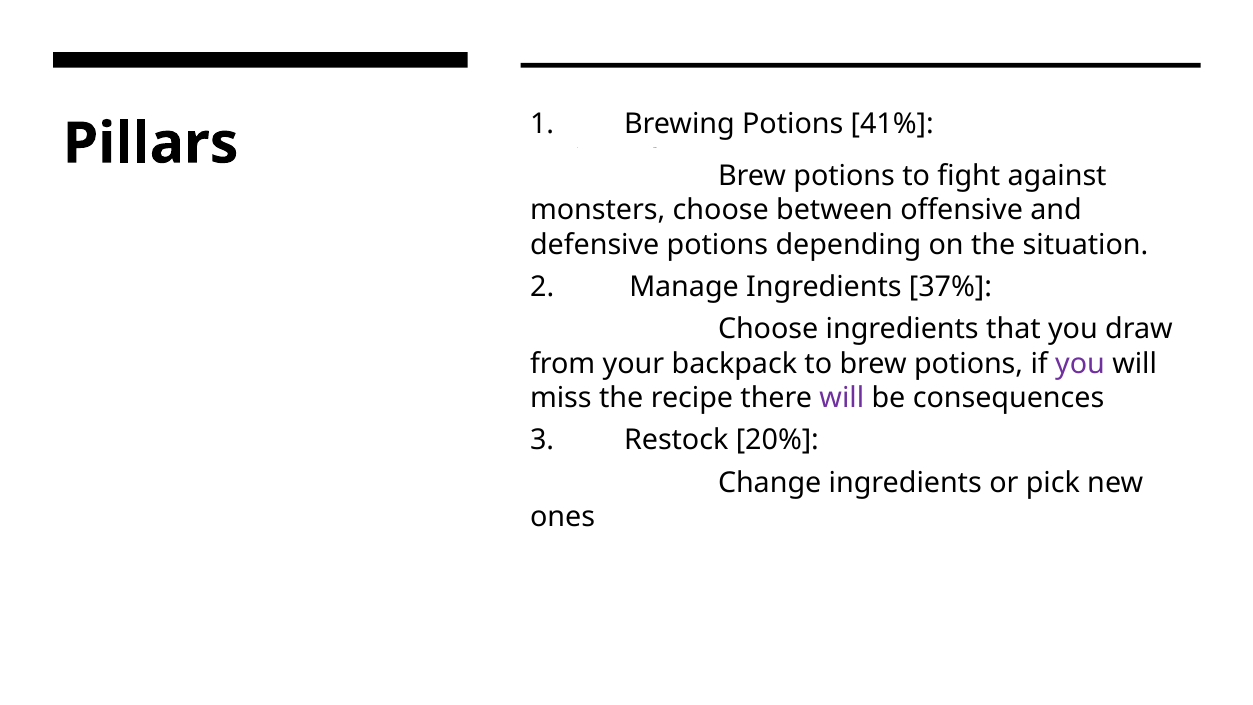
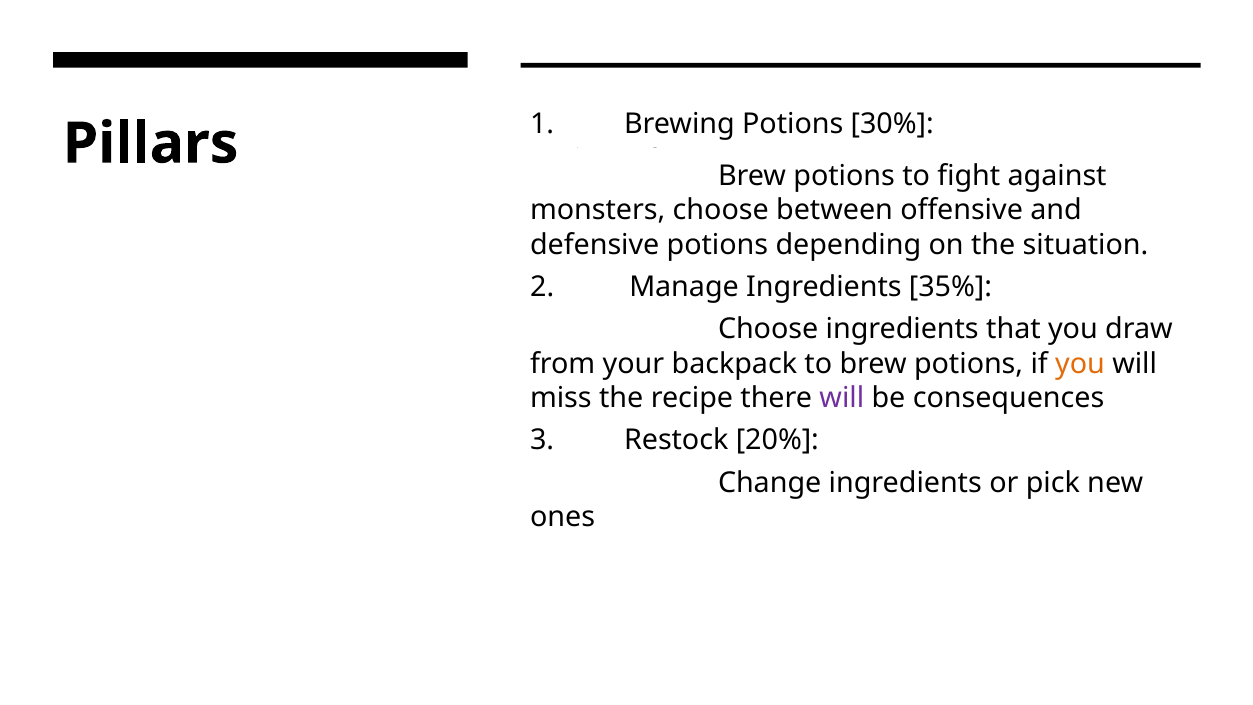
41%: 41% -> 30%
37%: 37% -> 35%
you at (1080, 364) colour: purple -> orange
